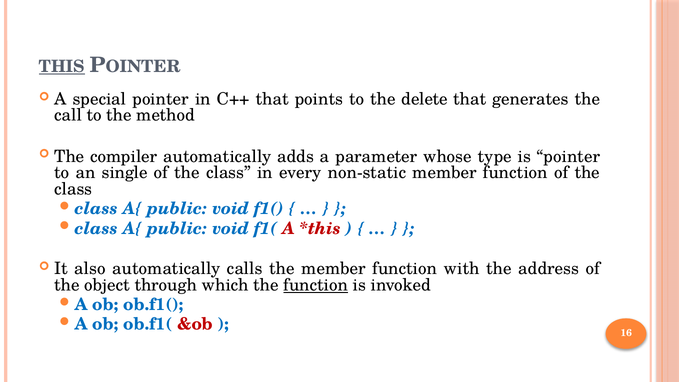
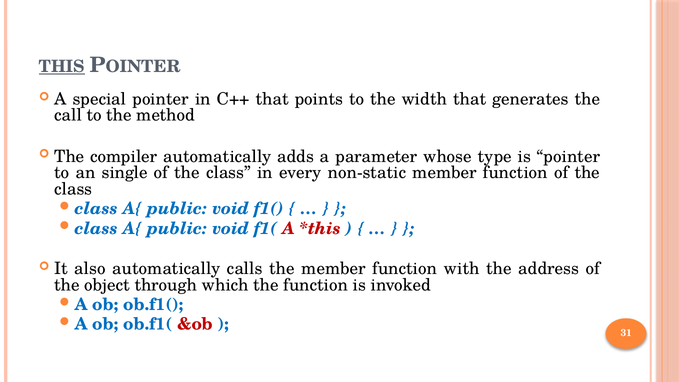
delete: delete -> width
function at (316, 285) underline: present -> none
16: 16 -> 31
